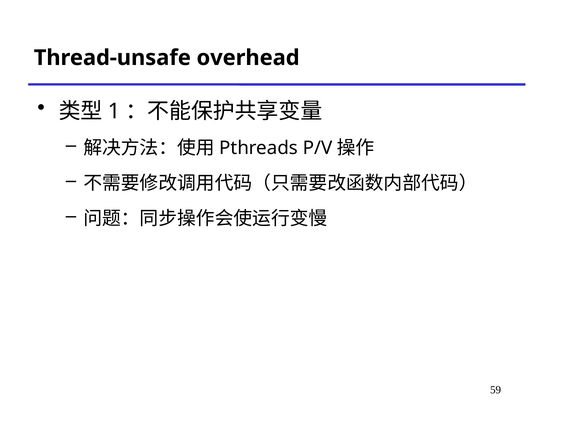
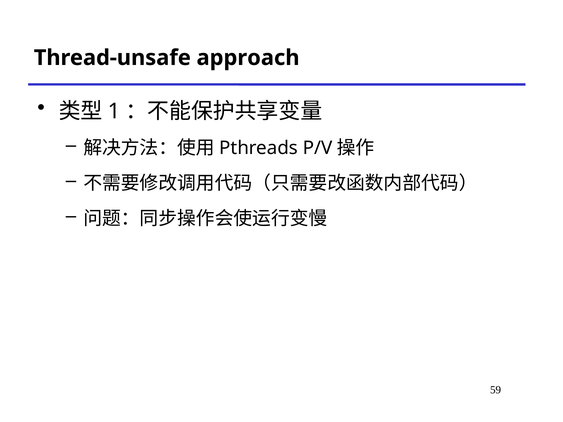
overhead: overhead -> approach
